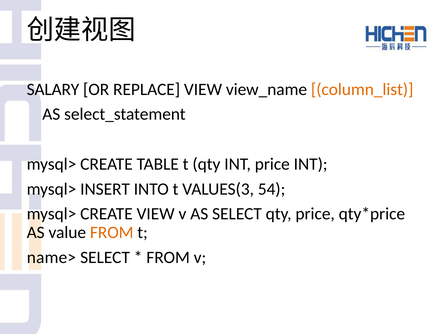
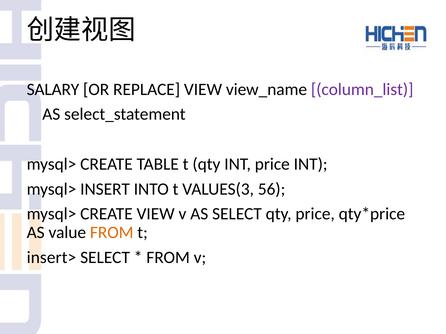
column_list colour: orange -> purple
54: 54 -> 56
name>: name> -> insert>
